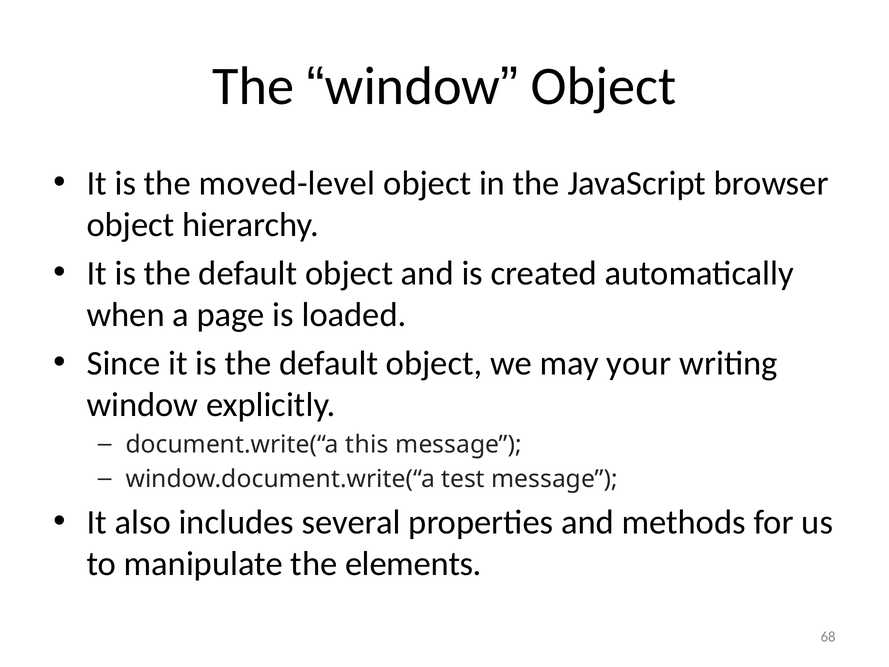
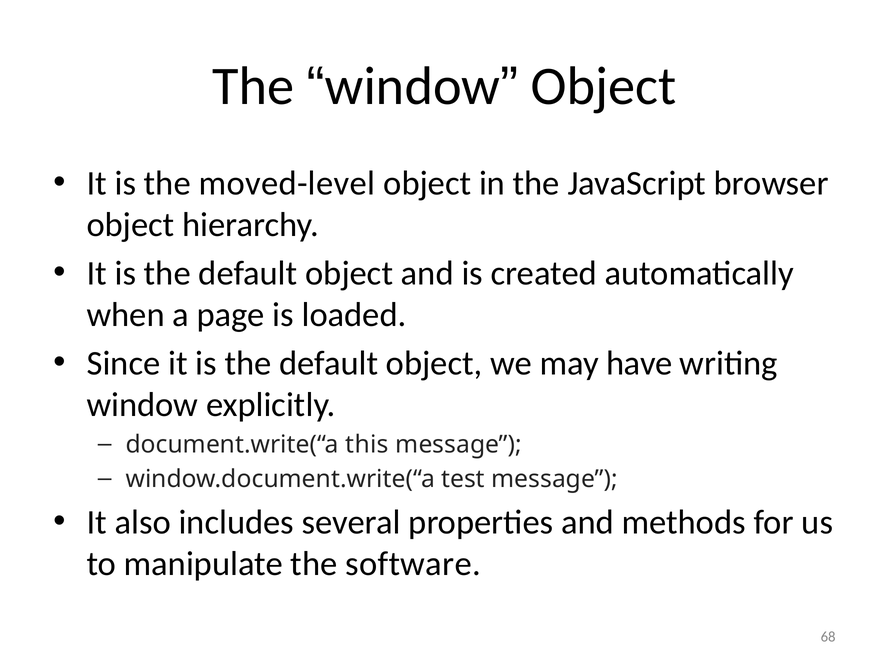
your: your -> have
elements: elements -> software
